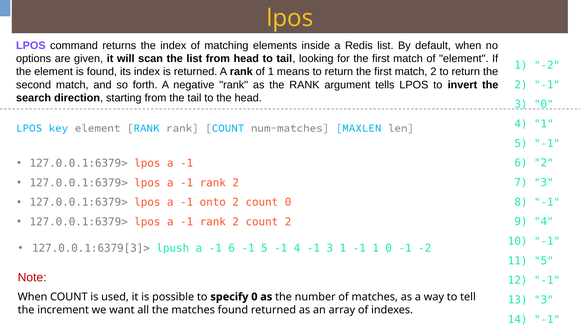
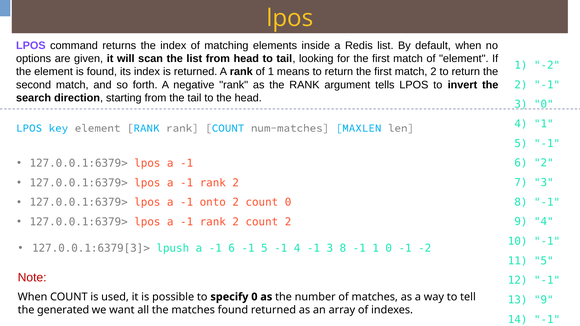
-1 3 1: 1 -> 8
13 3: 3 -> 9
increment: increment -> generated
